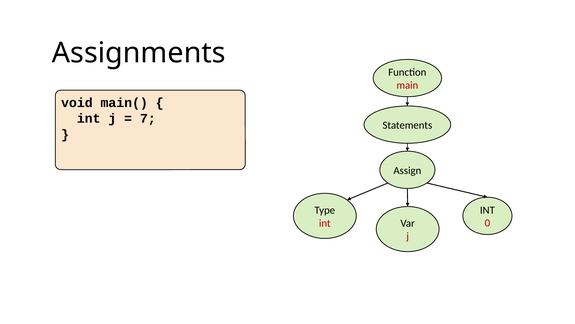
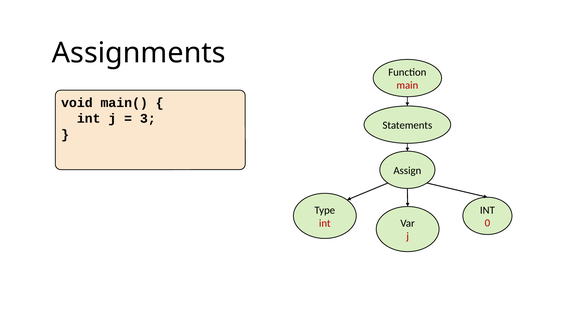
7: 7 -> 3
